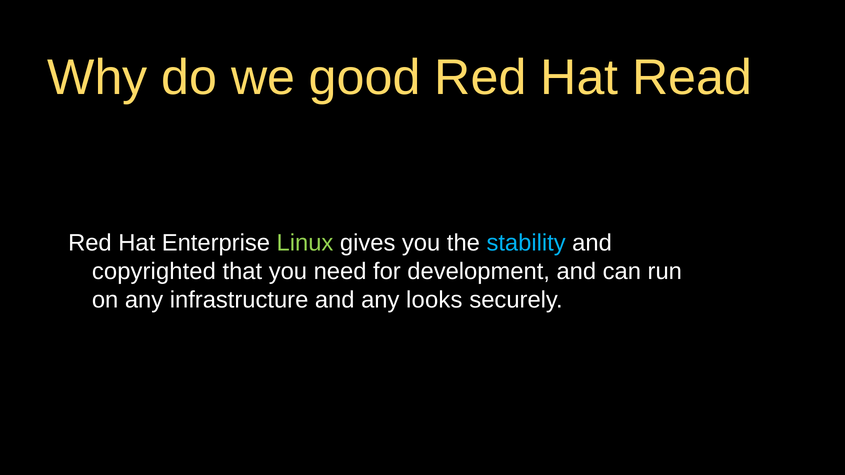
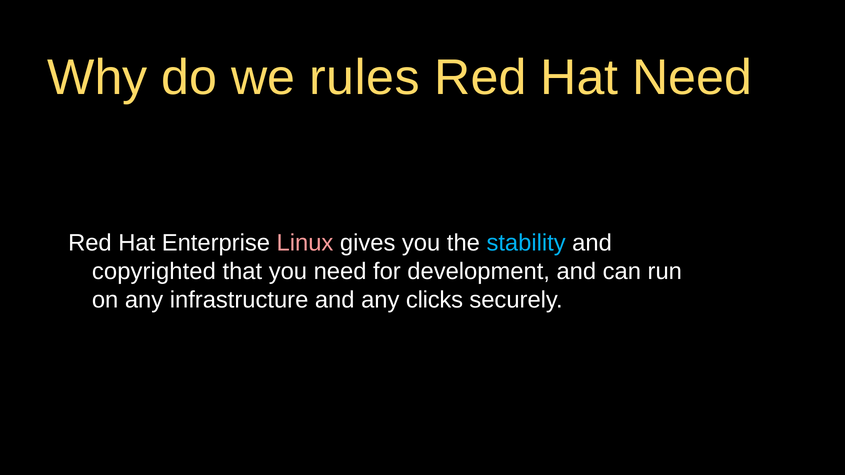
good: good -> rules
Hat Read: Read -> Need
Linux colour: light green -> pink
looks: looks -> clicks
